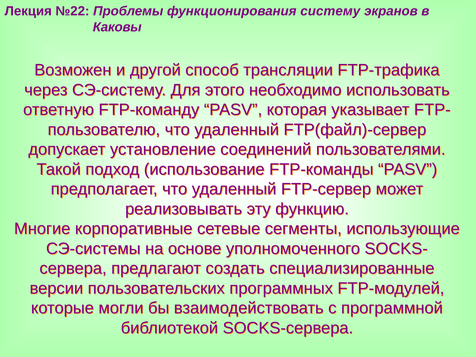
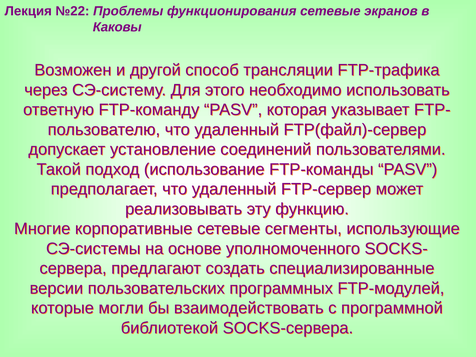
функционирования систему: систему -> сетевые
